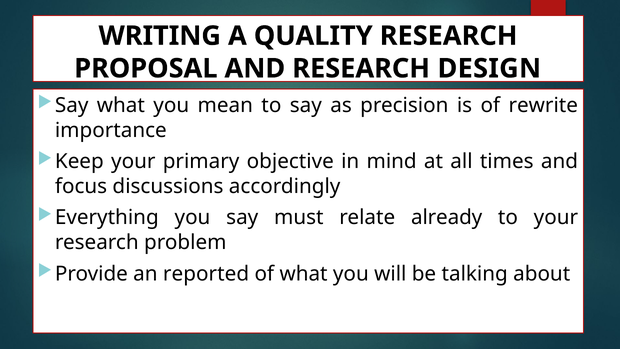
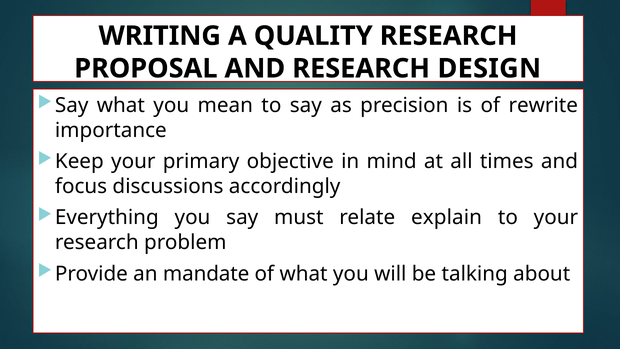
already: already -> explain
reported: reported -> mandate
